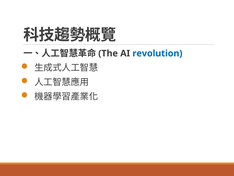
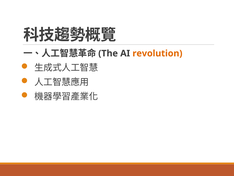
revolution colour: blue -> orange
